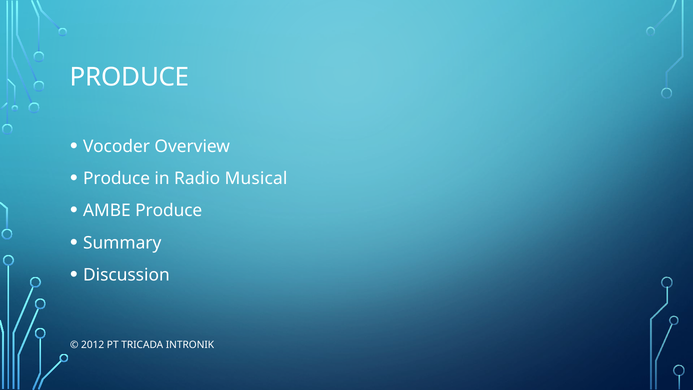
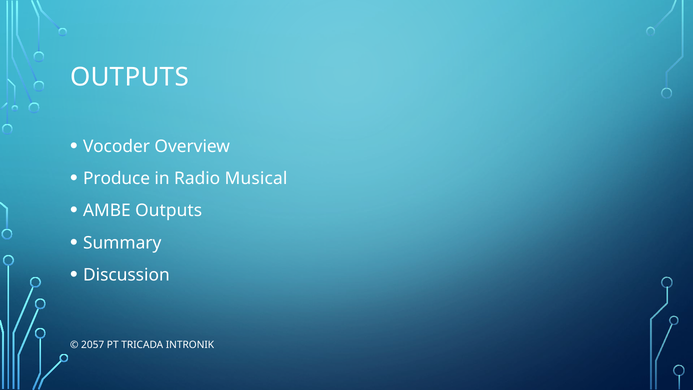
PRODUCE at (130, 77): PRODUCE -> OUTPUTS
AMBE Produce: Produce -> Outputs
2012: 2012 -> 2057
